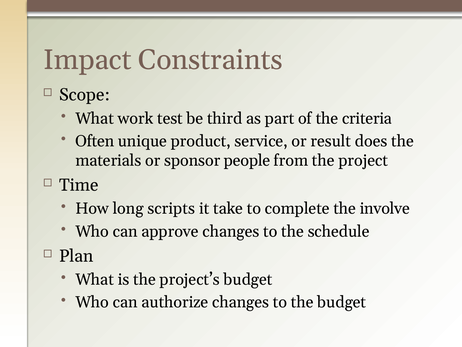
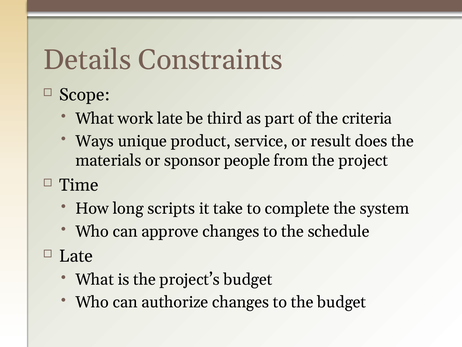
Impact: Impact -> Details
work test: test -> late
Often: Often -> Ways
involve: involve -> system
Plan at (76, 256): Plan -> Late
